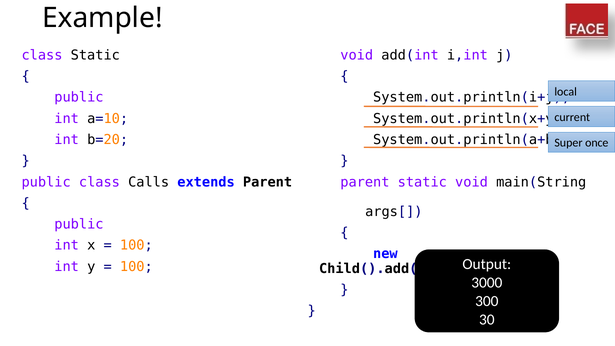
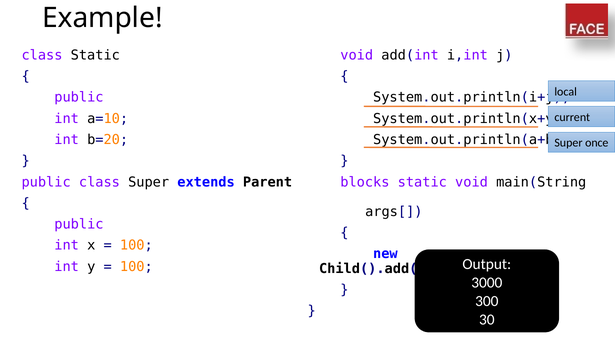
class Calls: Calls -> Super
parent at (365, 182): parent -> blocks
